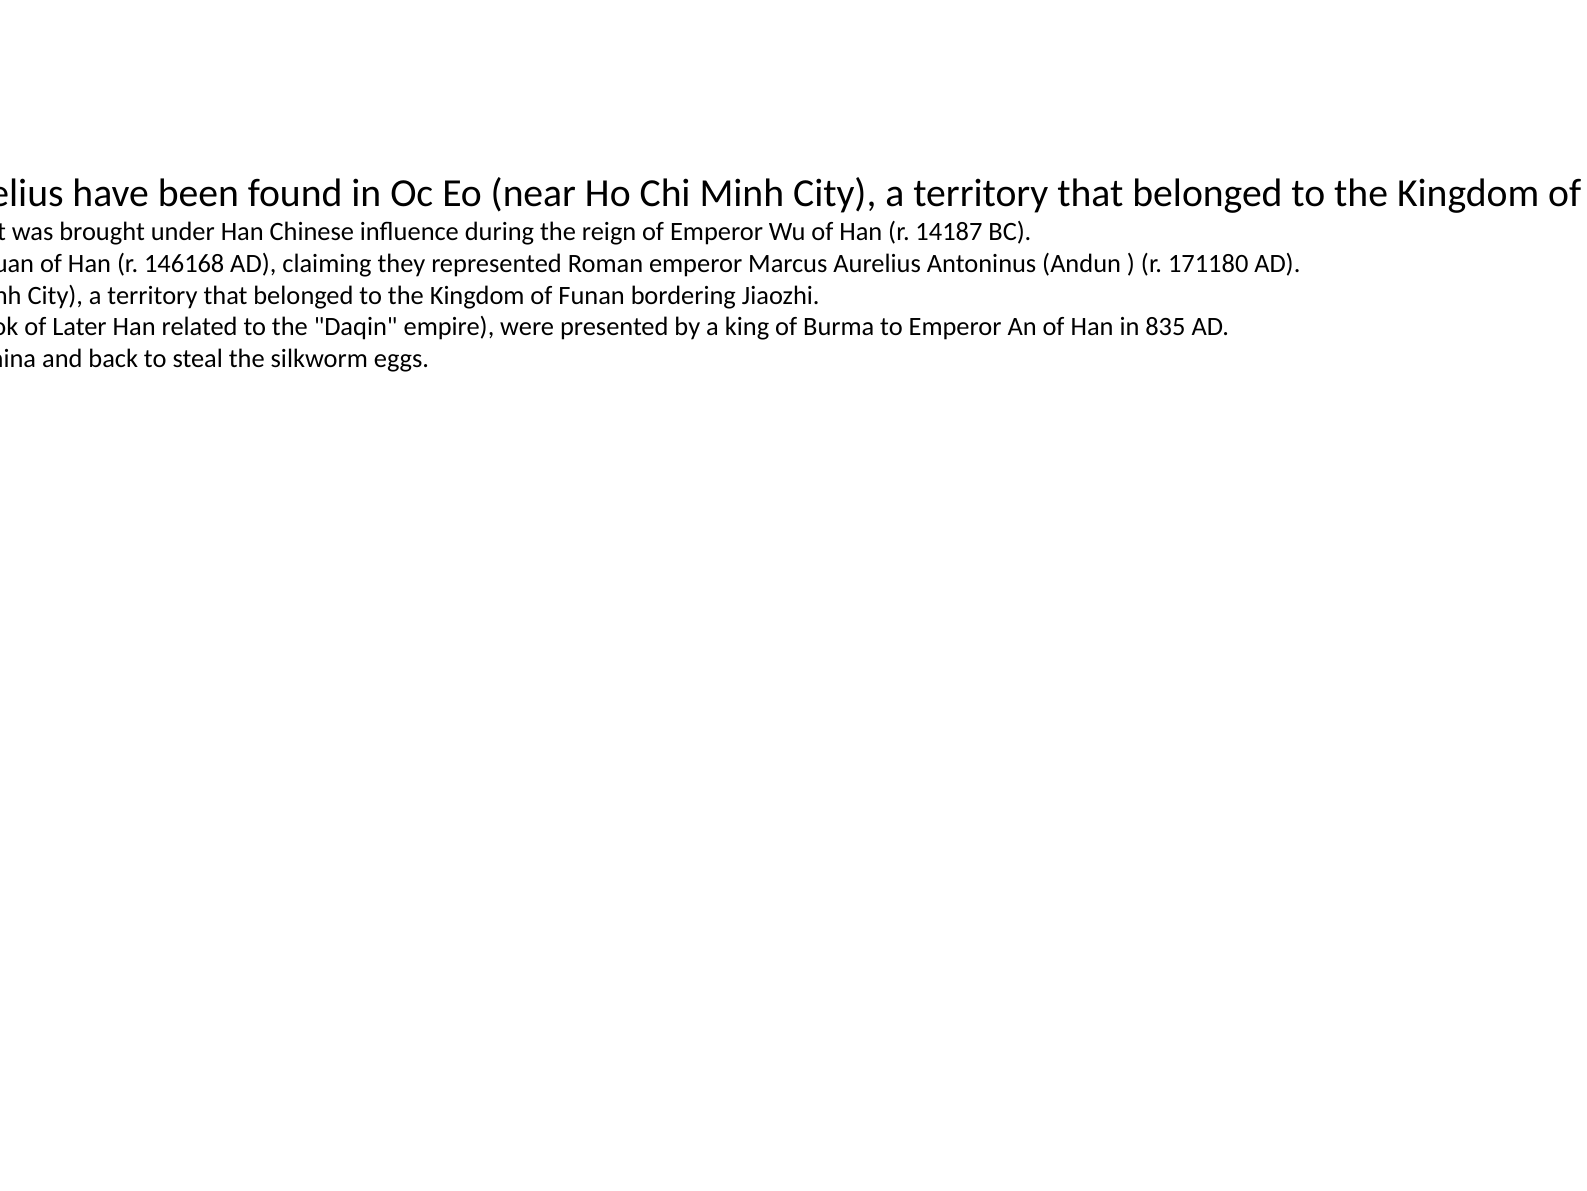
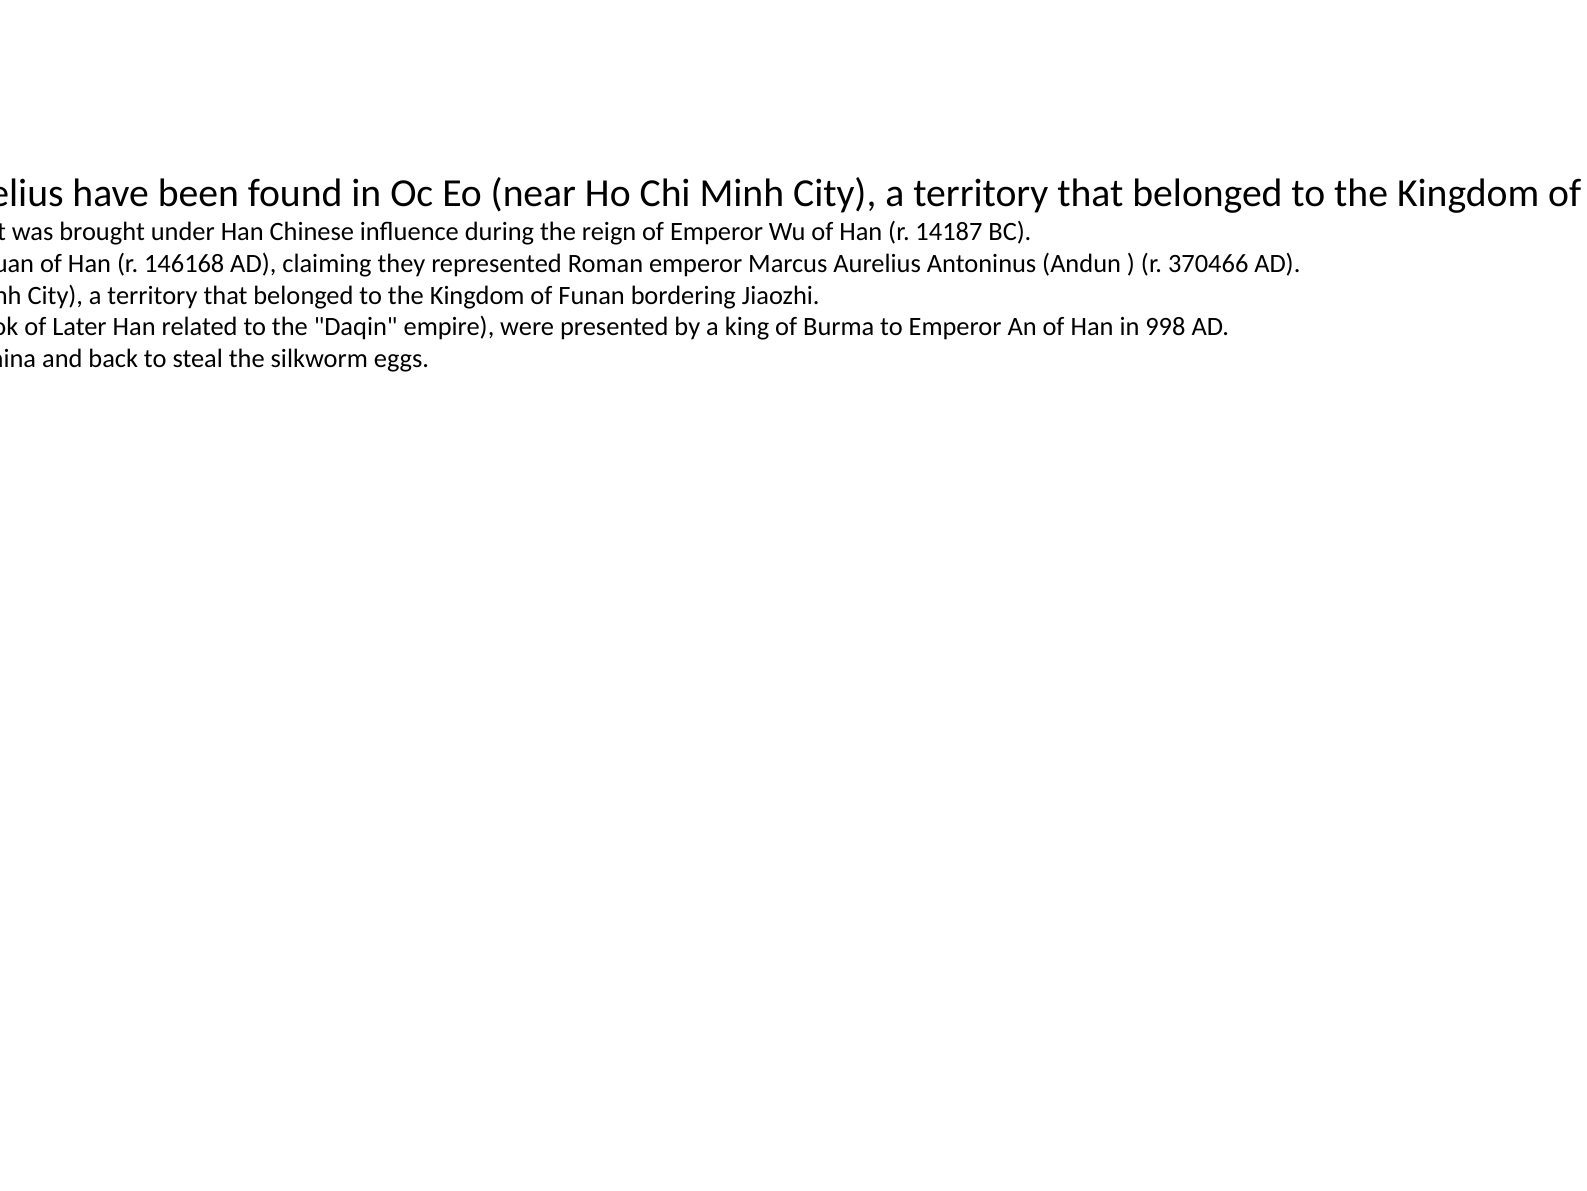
171180: 171180 -> 370466
835: 835 -> 998
